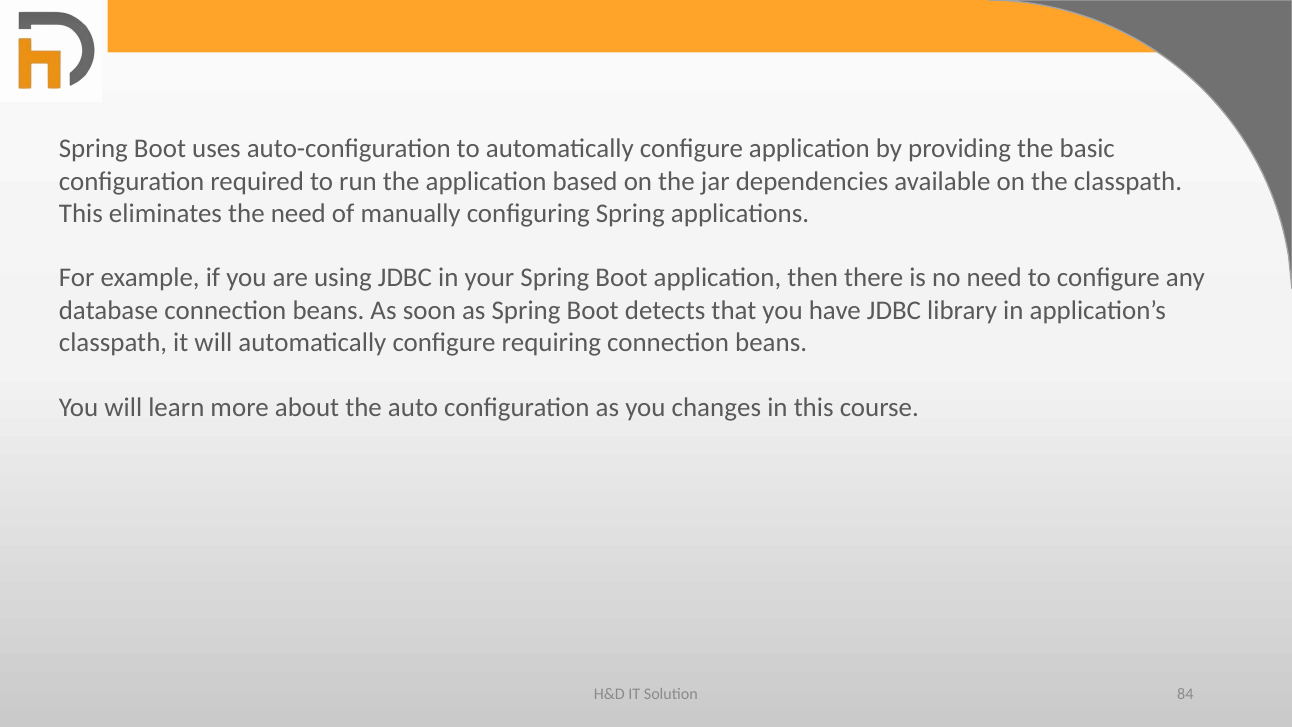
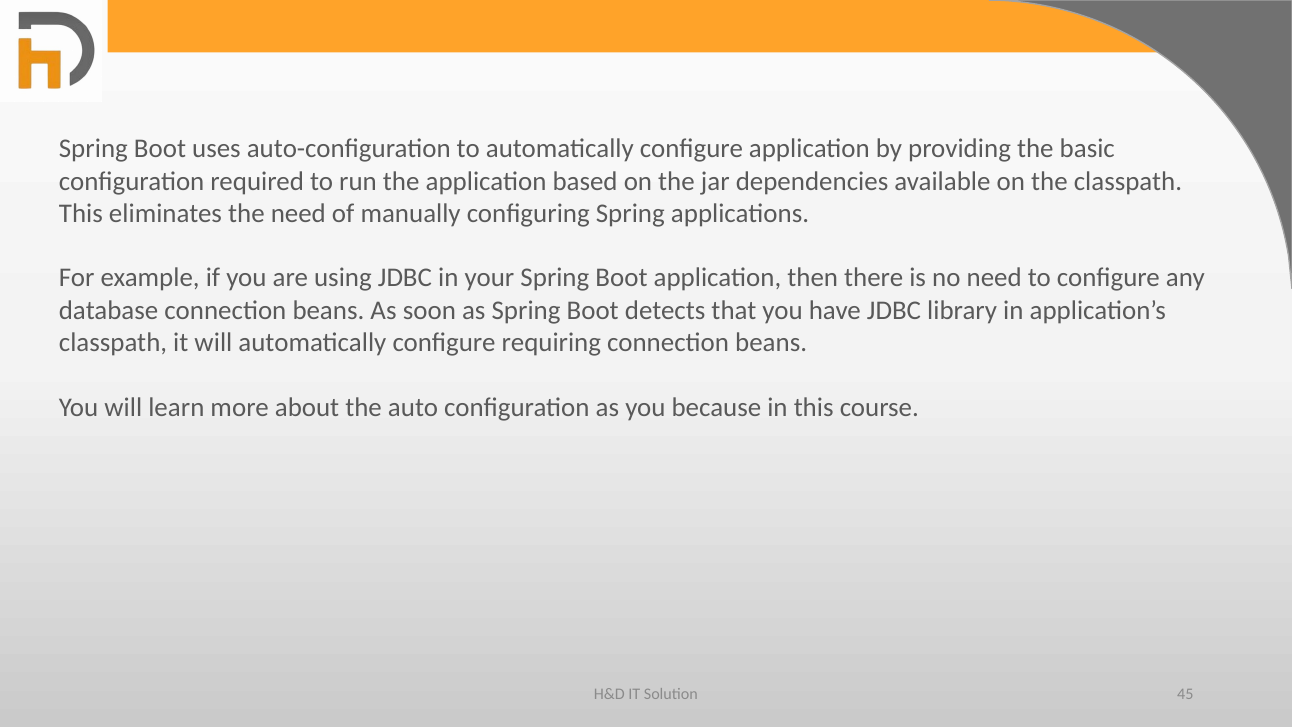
changes: changes -> because
84: 84 -> 45
